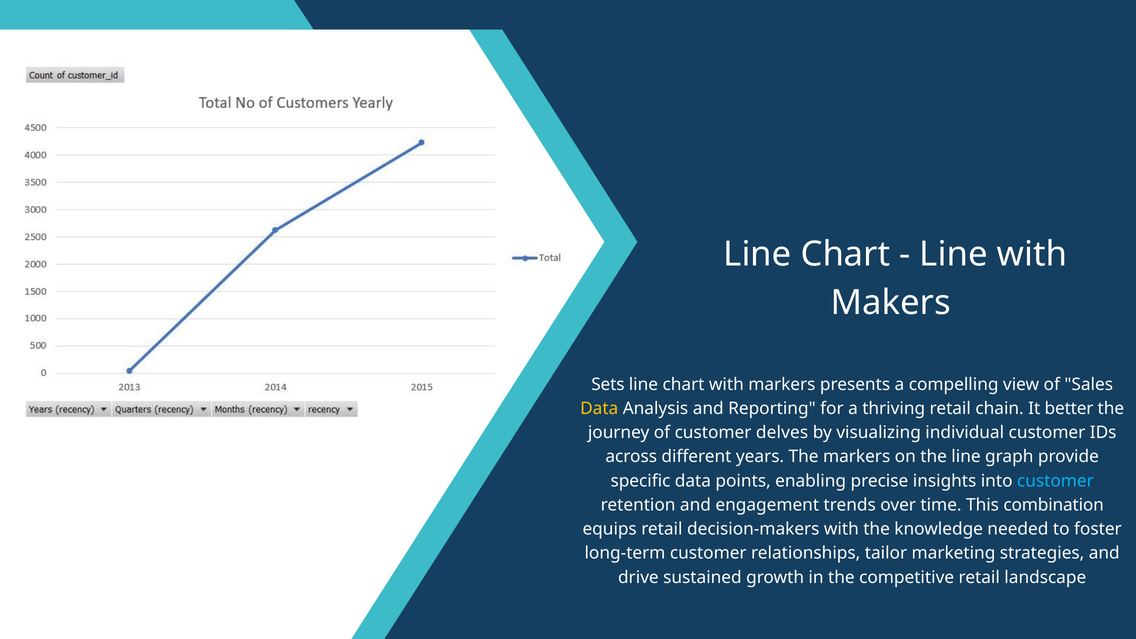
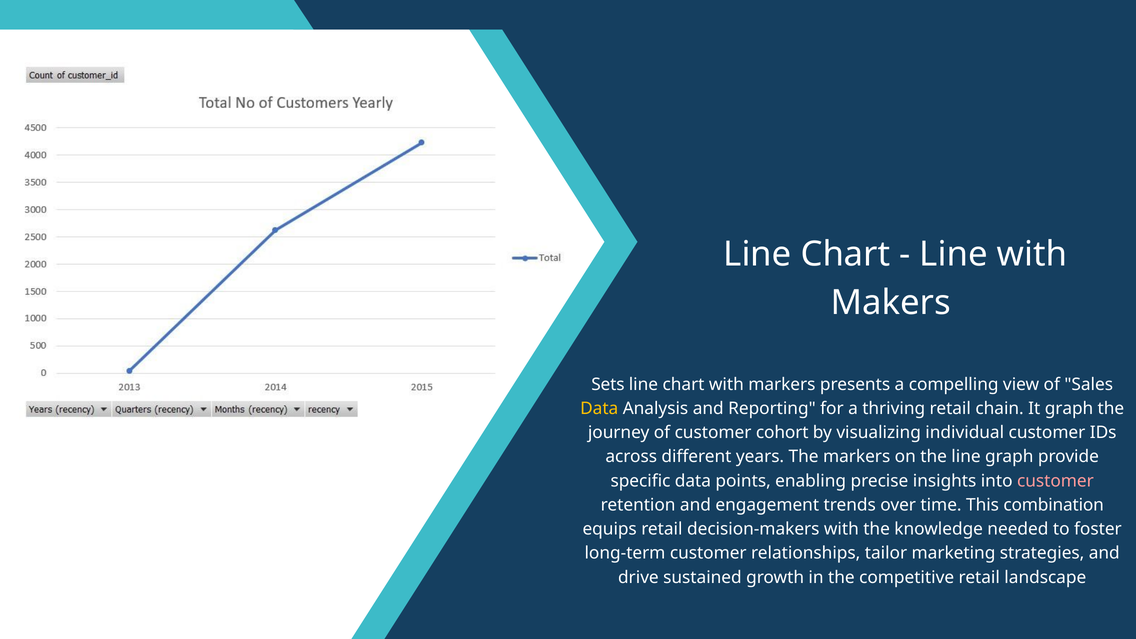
It better: better -> graph
delves: delves -> cohort
customer at (1055, 481) colour: light blue -> pink
